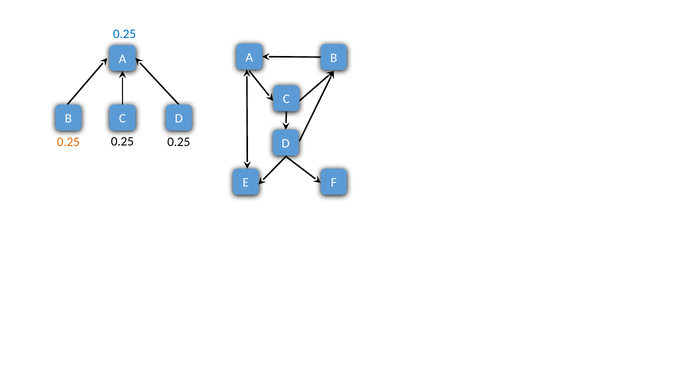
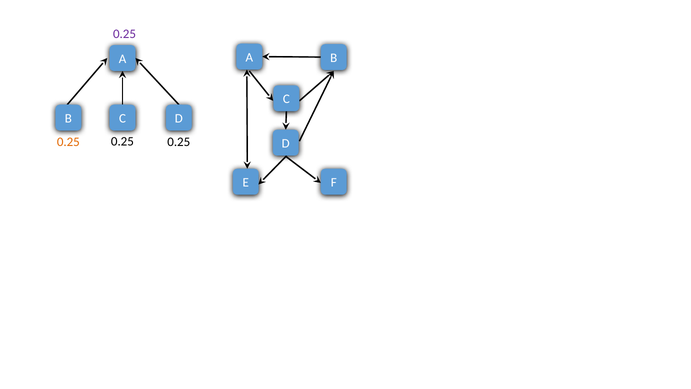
0.25 at (125, 34) colour: blue -> purple
